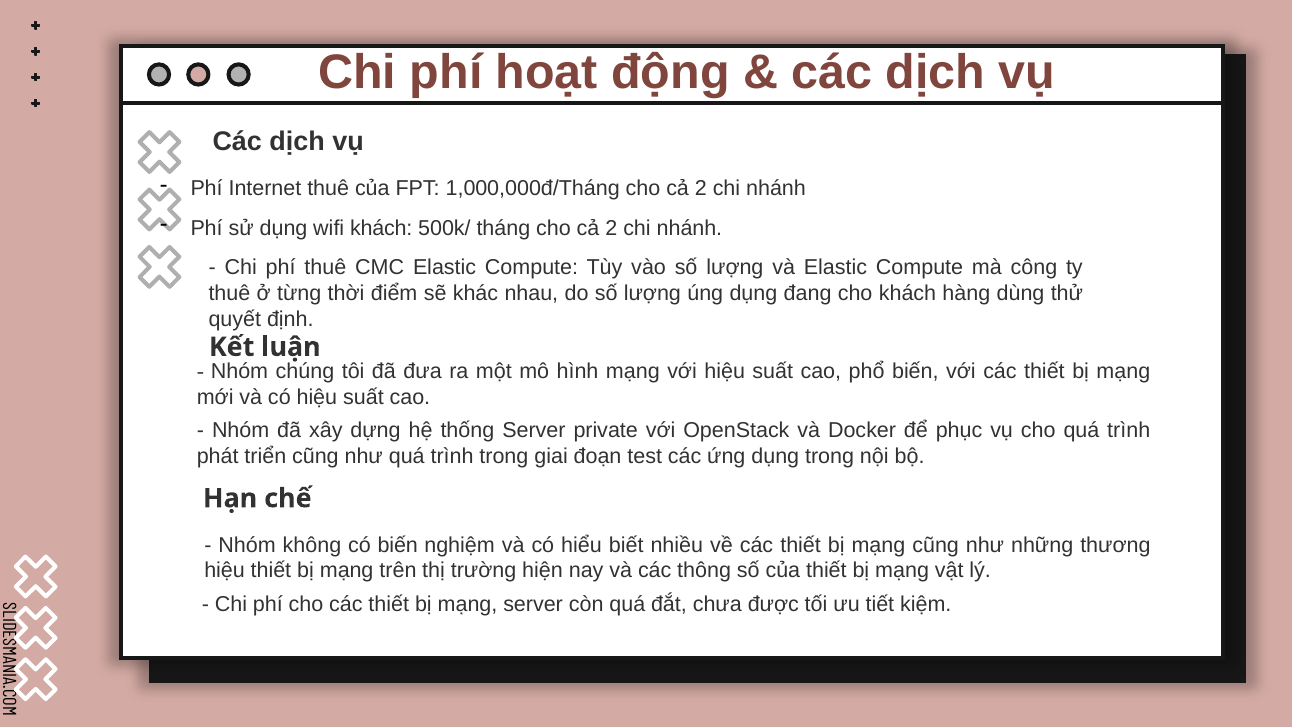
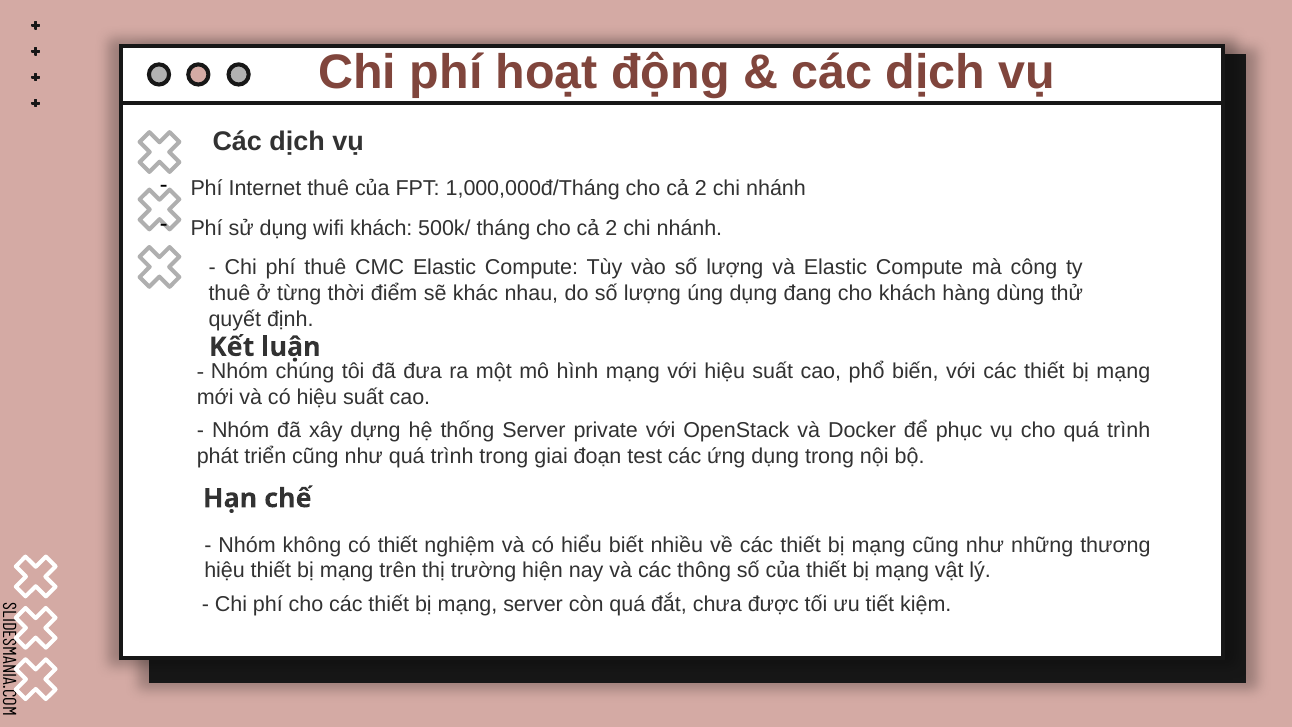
có biến: biến -> thiết
